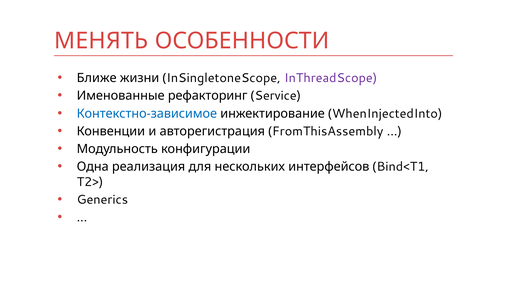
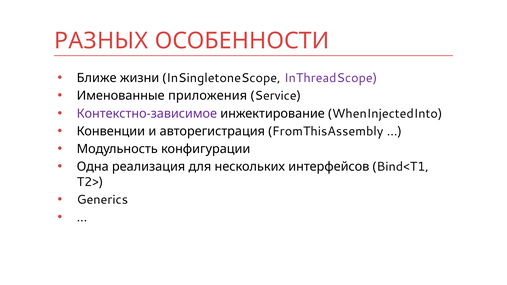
МЕНЯТЬ: МЕНЯТЬ -> РАЗНЫХ
рефакторинг: рефакторинг -> приложения
Контекстно-зависимое colour: blue -> purple
